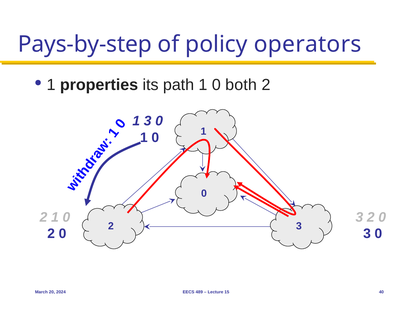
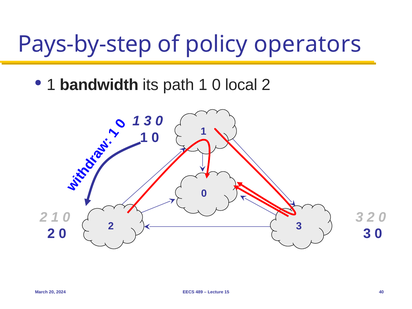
properties: properties -> bandwidth
both: both -> local
